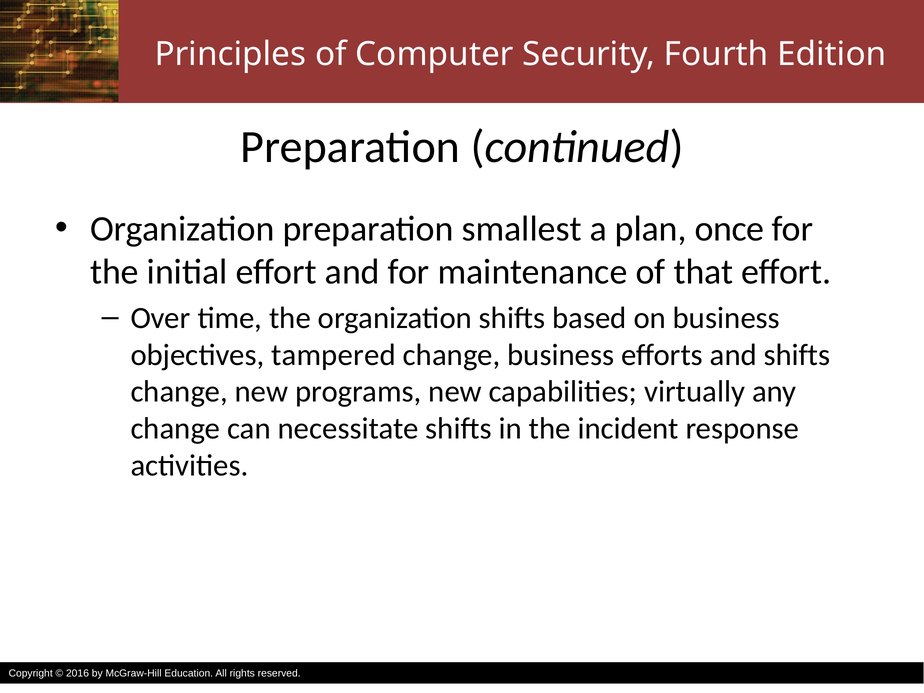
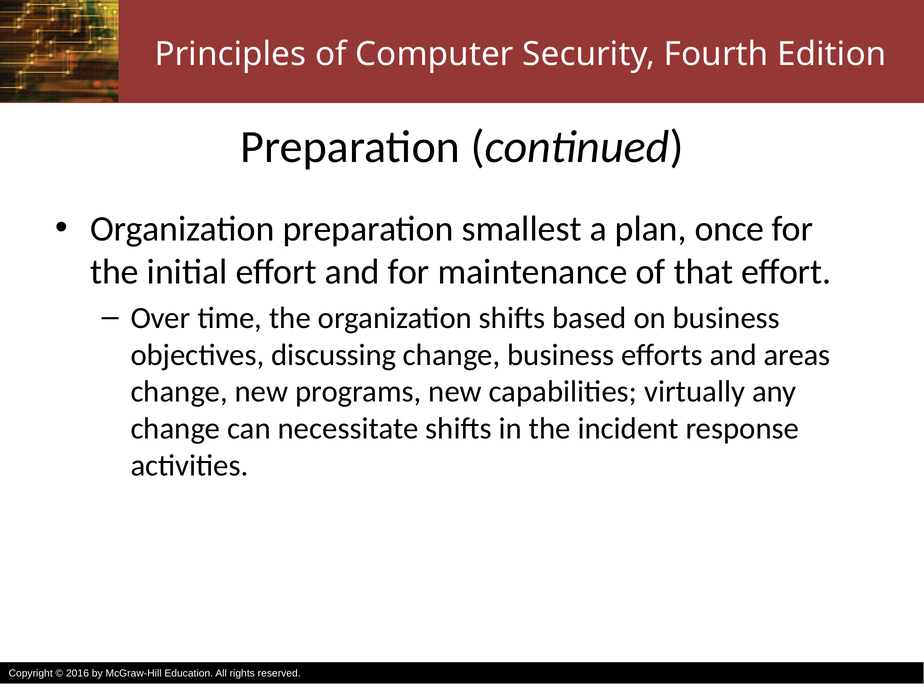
tampered: tampered -> discussing
and shifts: shifts -> areas
